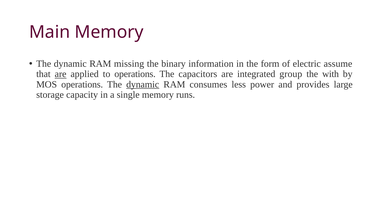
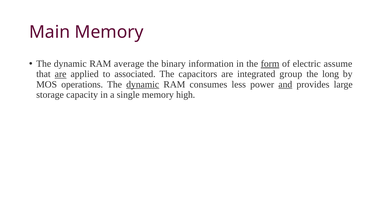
missing: missing -> average
form underline: none -> present
to operations: operations -> associated
with: with -> long
and underline: none -> present
runs: runs -> high
